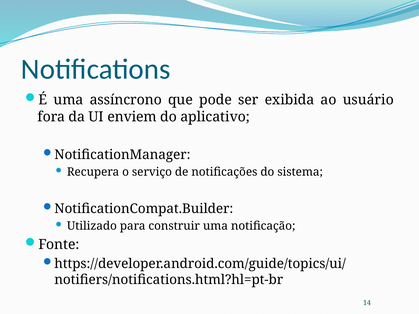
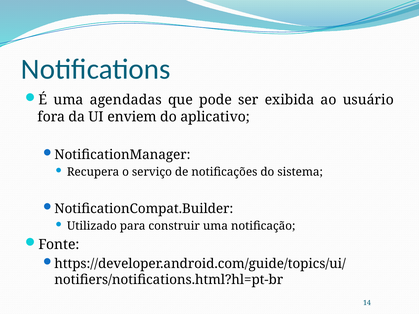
assíncrono: assíncrono -> agendadas
